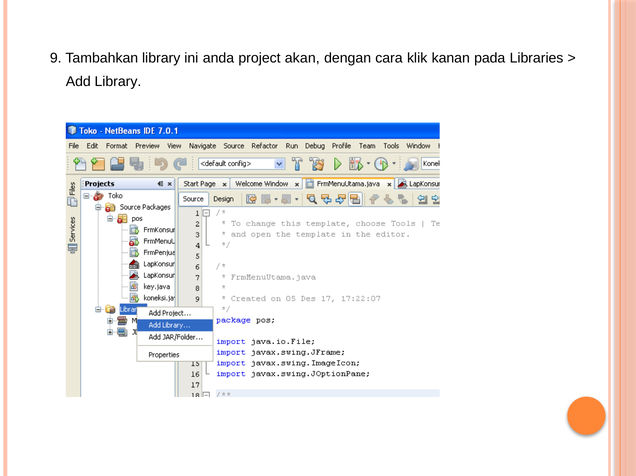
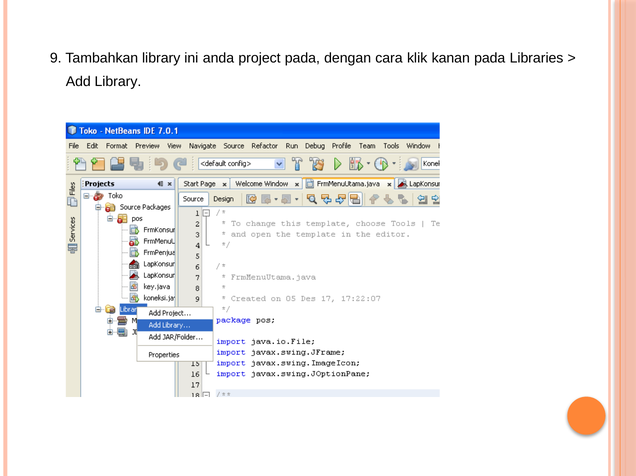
project akan: akan -> pada
